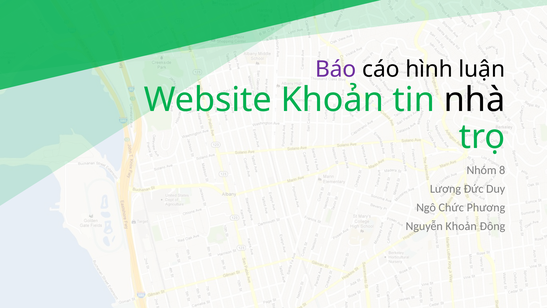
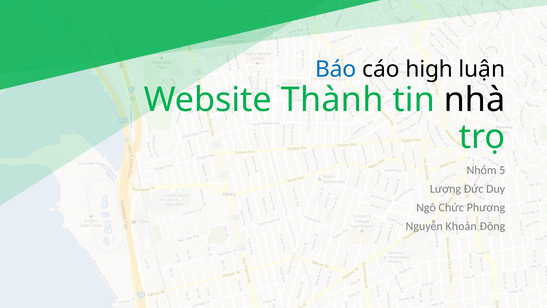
Báo colour: purple -> blue
hình: hình -> high
Website Khoản: Khoản -> Thành
8: 8 -> 5
